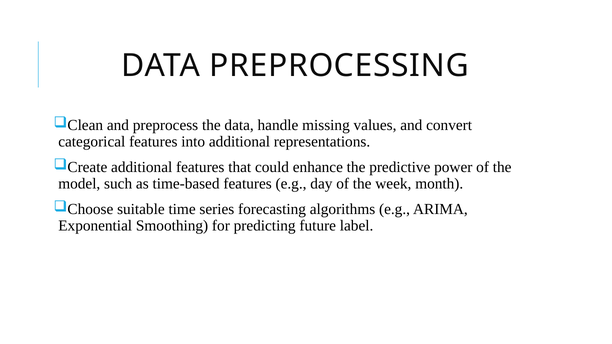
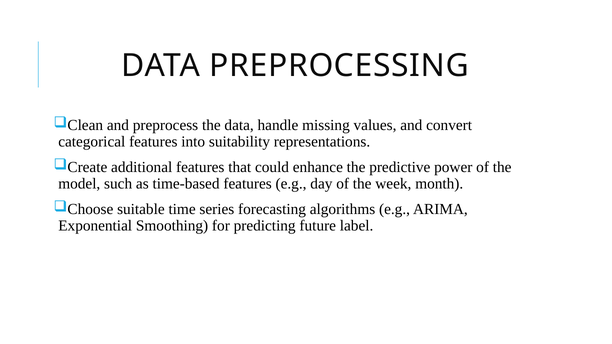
into additional: additional -> suitability
